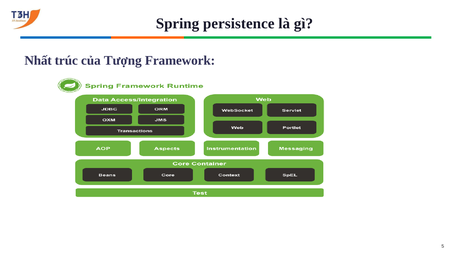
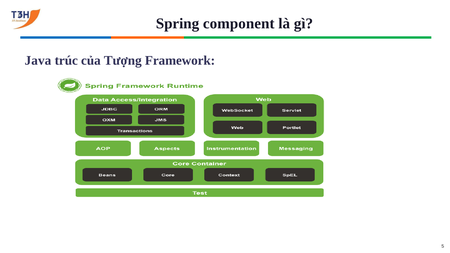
persistence: persistence -> component
Nhất: Nhất -> Java
